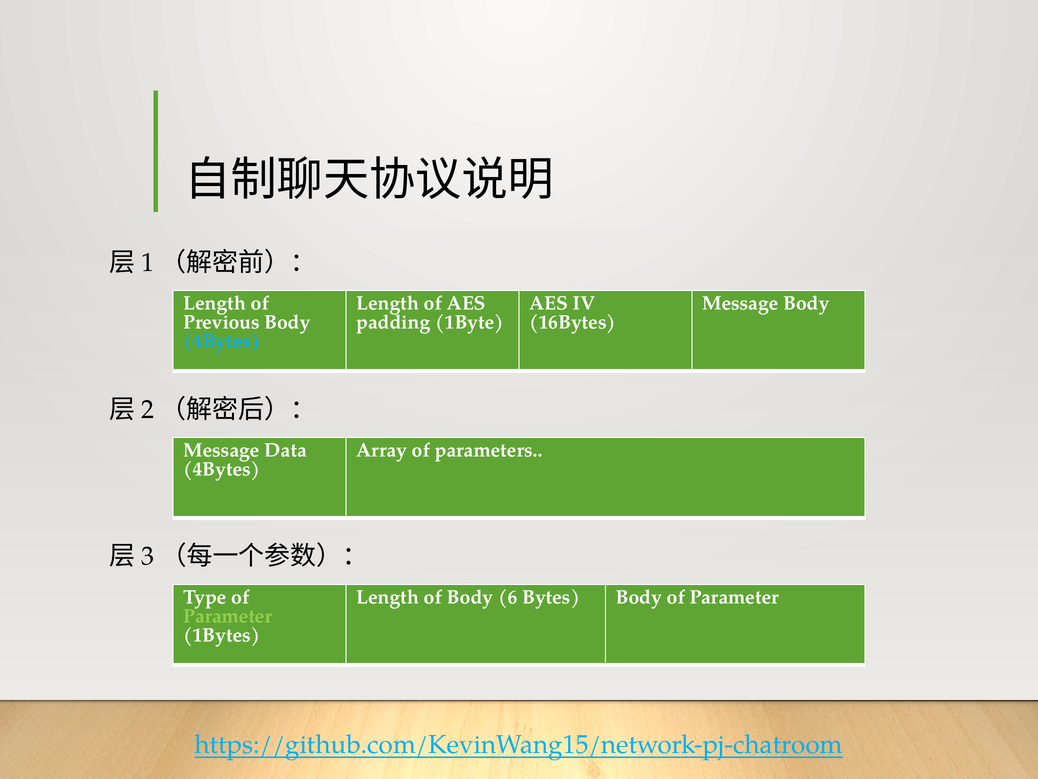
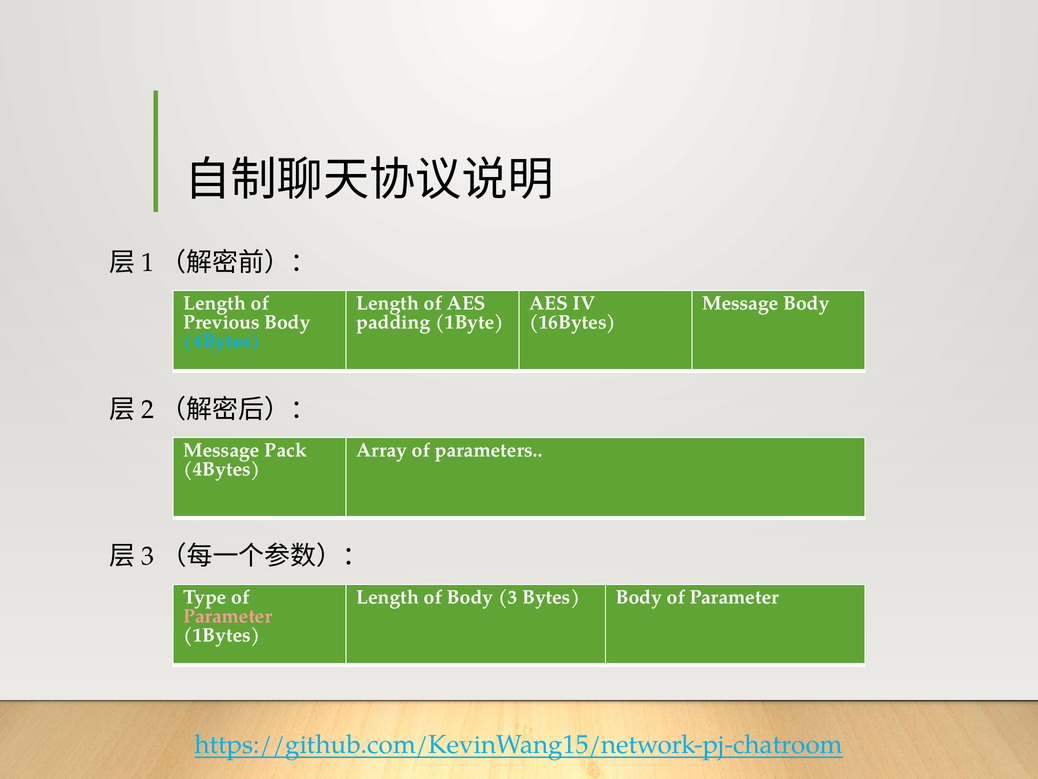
Data: Data -> Pack
Body 6: 6 -> 3
Parameter at (228, 616) colour: light green -> pink
